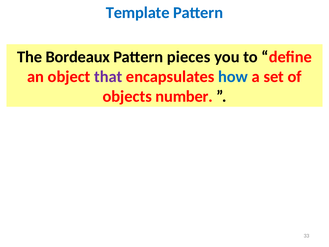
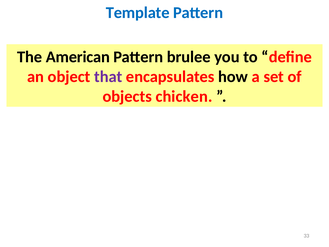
Bordeaux: Bordeaux -> American
pieces: pieces -> brulee
how colour: blue -> black
number: number -> chicken
